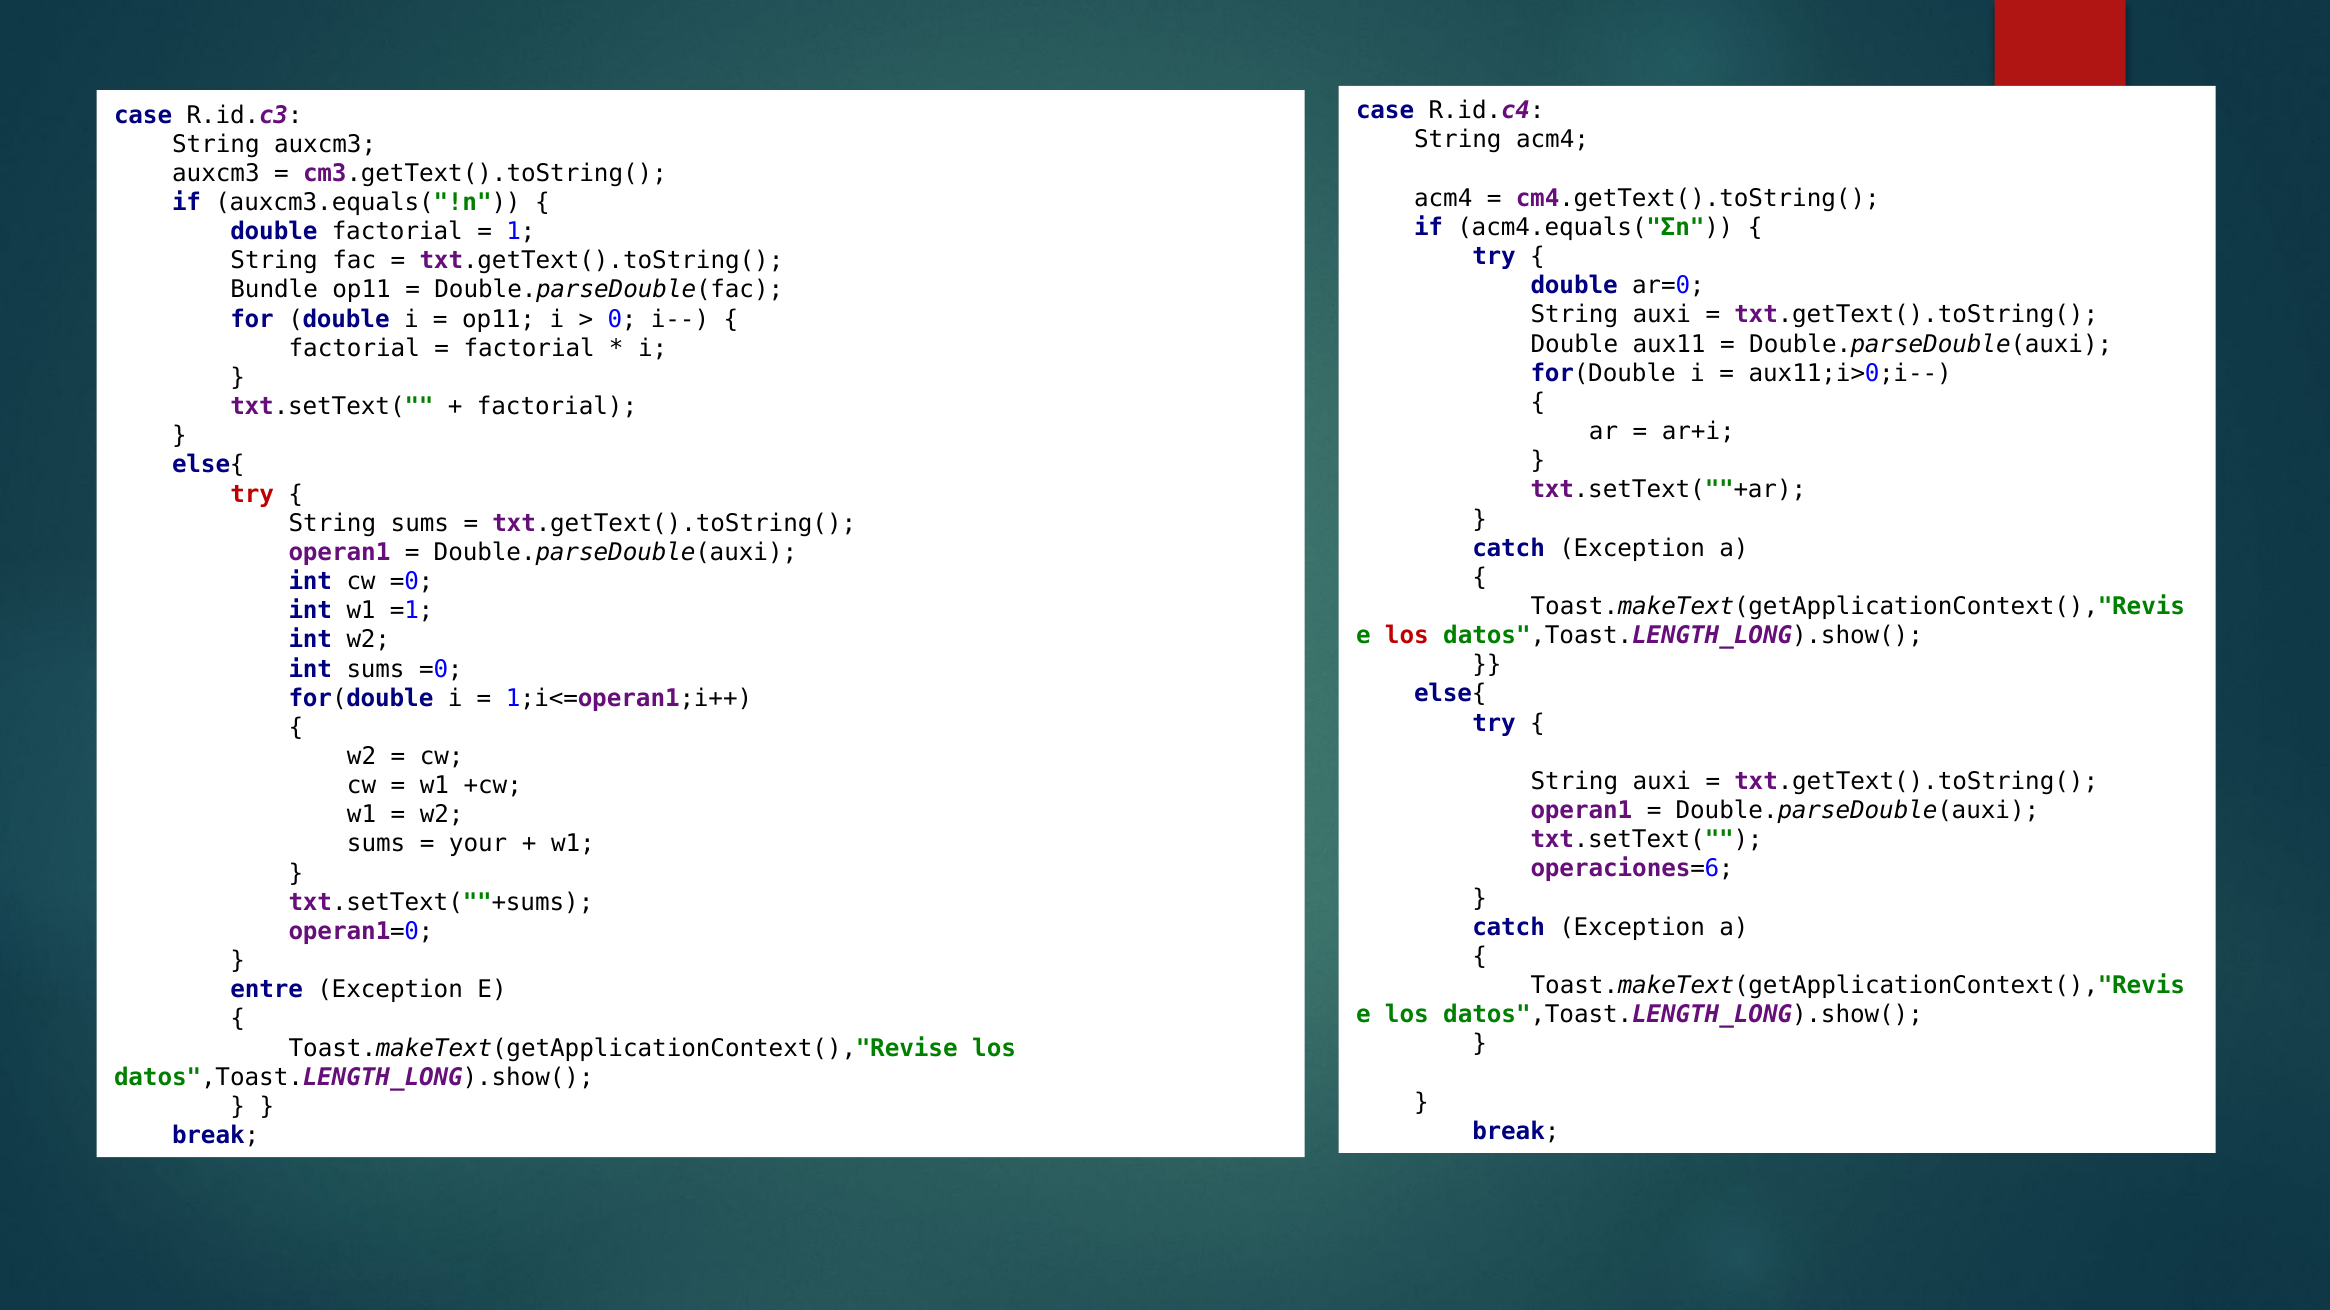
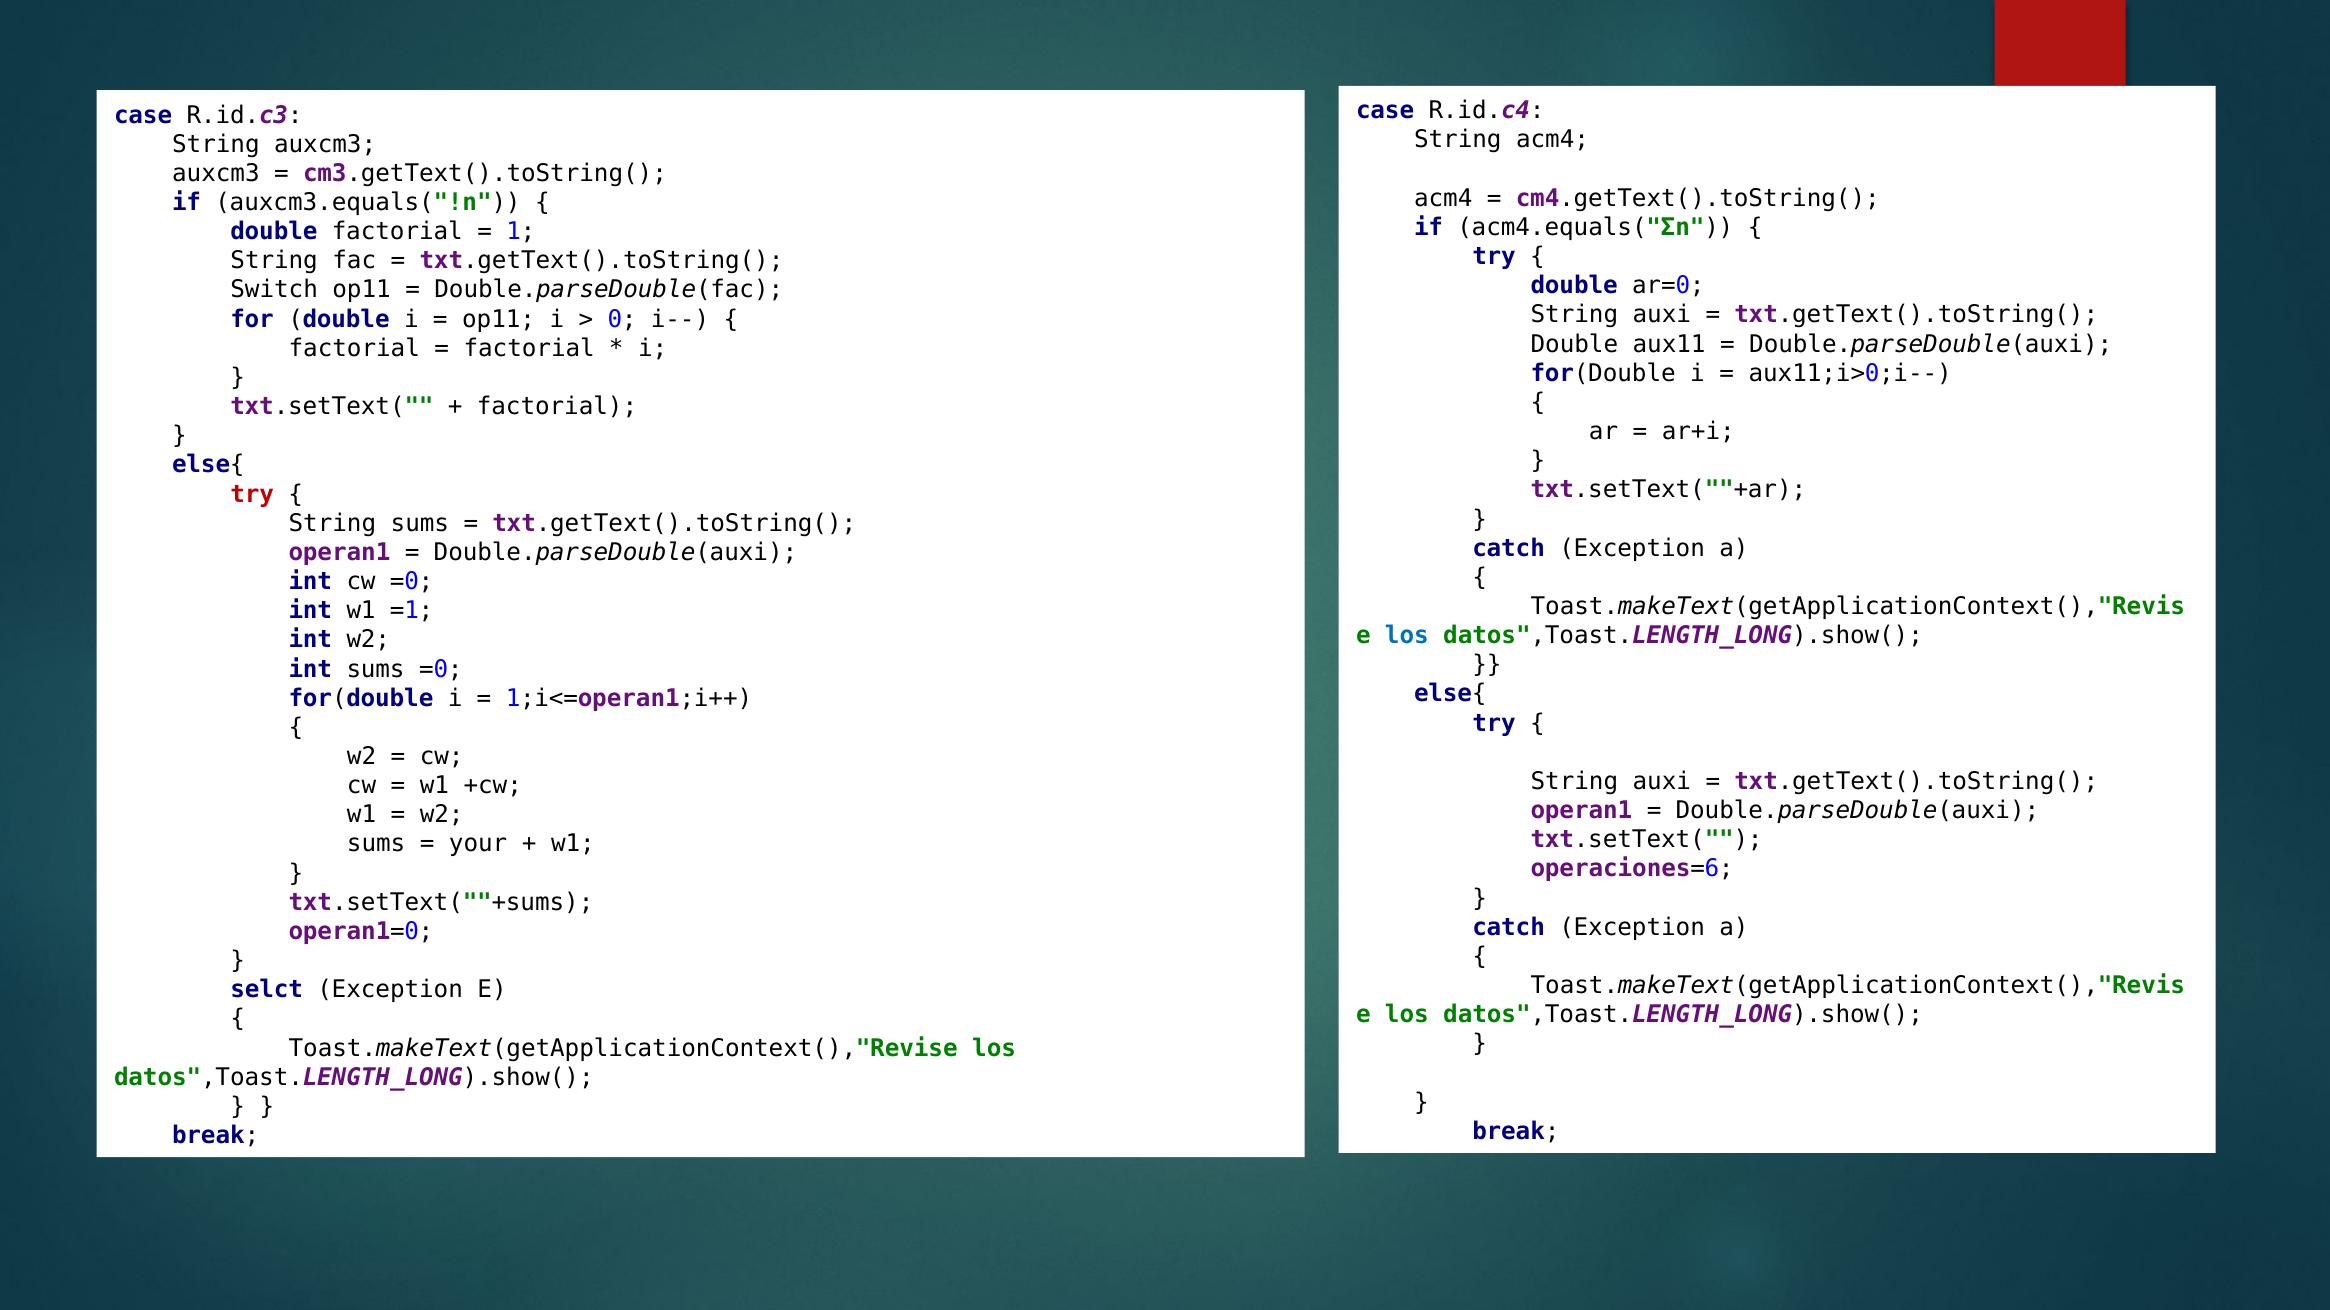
Bundle: Bundle -> Switch
los at (1407, 636) colour: red -> blue
entre: entre -> selct
